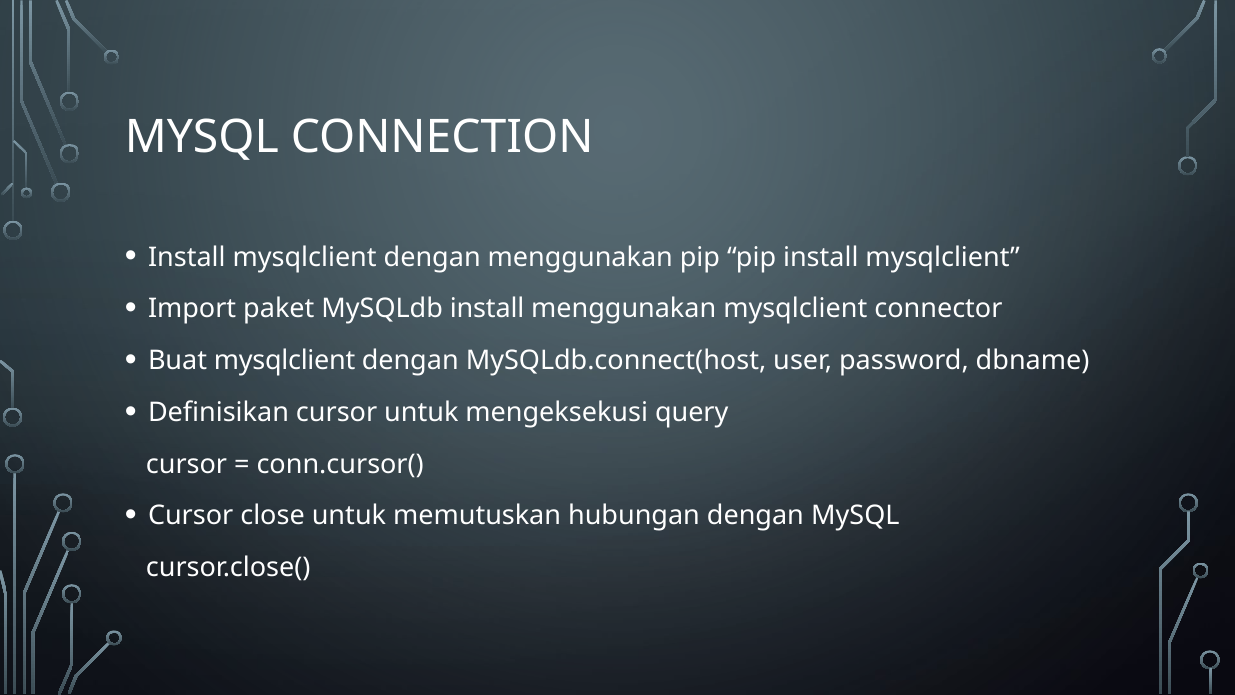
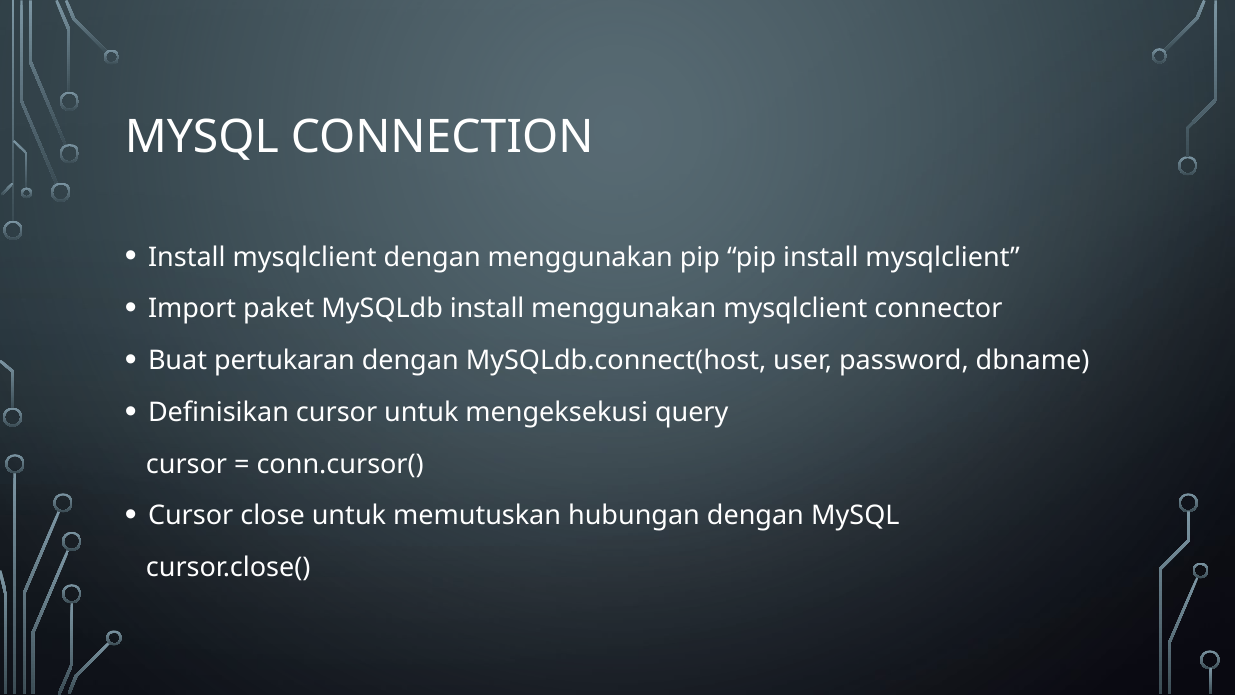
Buat mysqlclient: mysqlclient -> pertukaran
